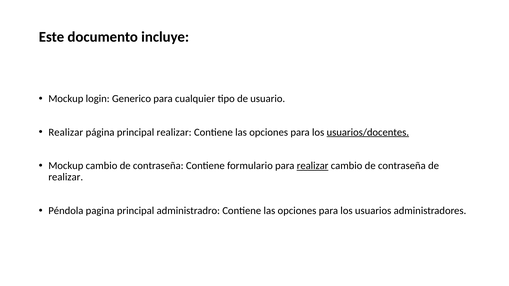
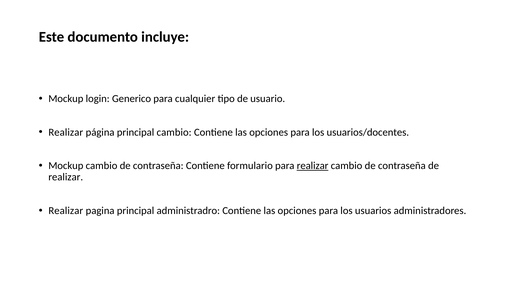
principal realizar: realizar -> cambio
usuarios/docentes underline: present -> none
Péndola at (66, 211): Péndola -> Realizar
